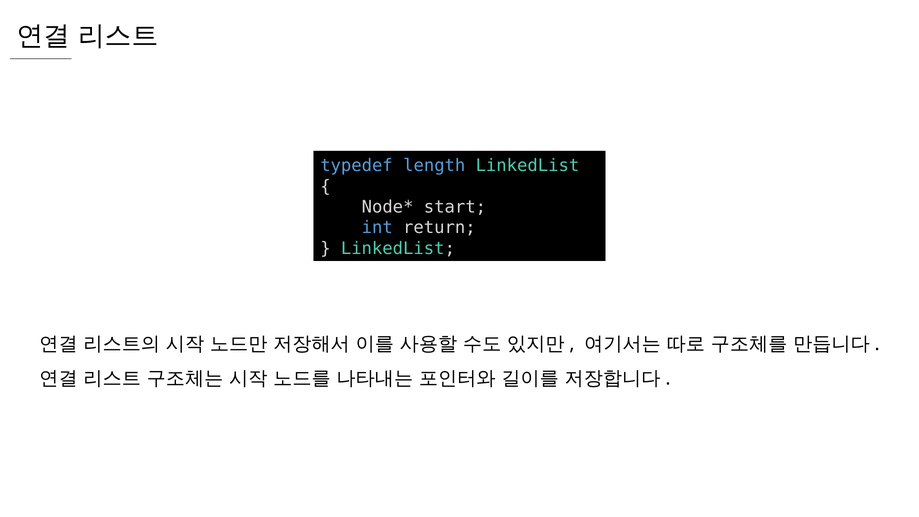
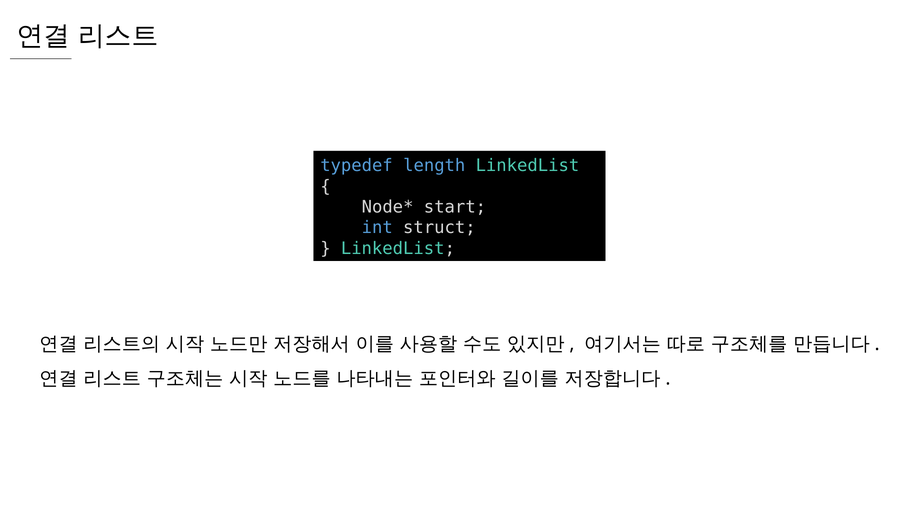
return: return -> struct
